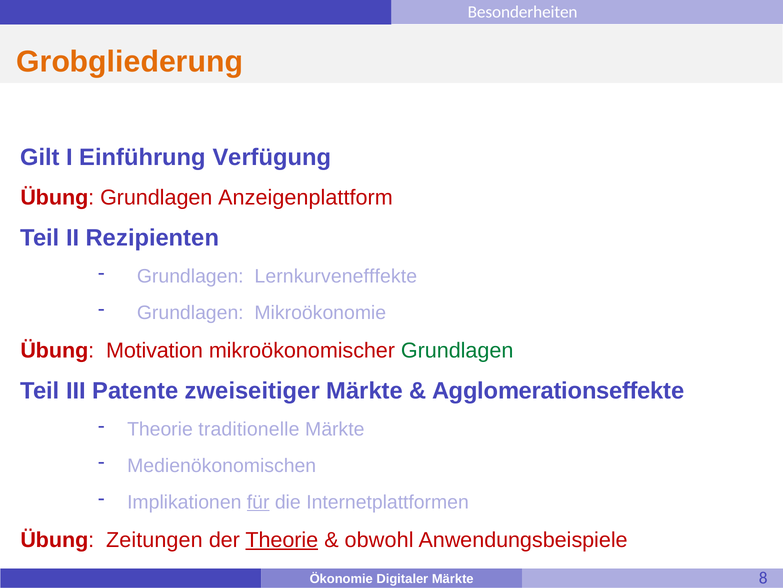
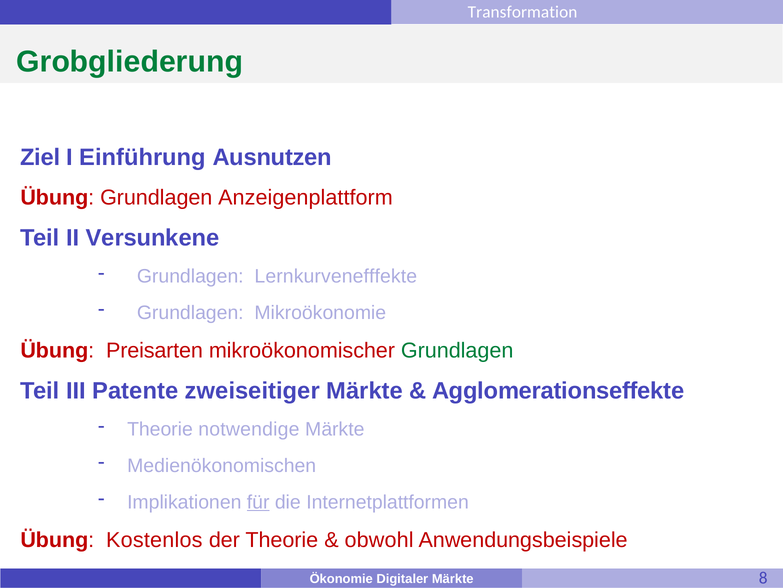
Besonderheiten: Besonderheiten -> Transformation
Grobgliederung colour: orange -> green
Gilt: Gilt -> Ziel
Verfügung: Verfügung -> Ausnutzen
Rezipienten: Rezipienten -> Versunkene
Motivation: Motivation -> Preisarten
traditionelle: traditionelle -> notwendige
Zeitungen: Zeitungen -> Kostenlos
Theorie at (282, 540) underline: present -> none
